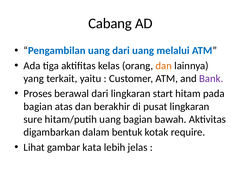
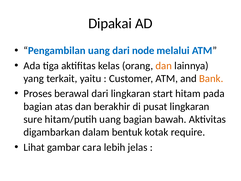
Cabang: Cabang -> Dipakai
dari uang: uang -> node
Bank colour: purple -> orange
kata: kata -> cara
